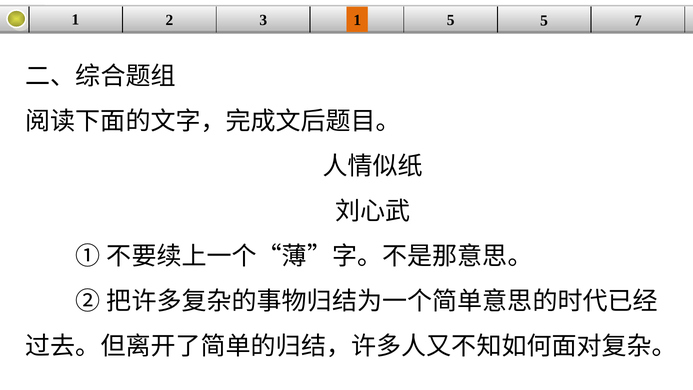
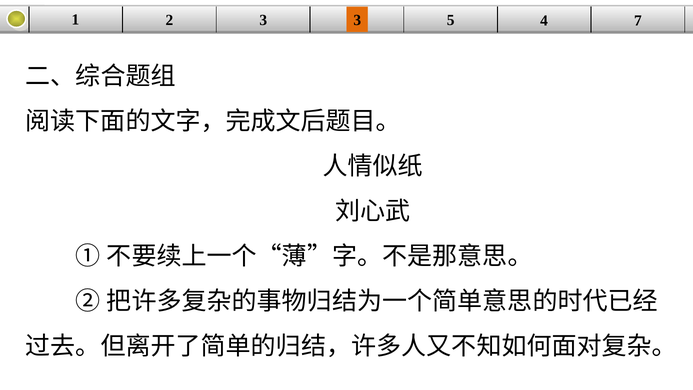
3 1: 1 -> 3
5 5: 5 -> 4
